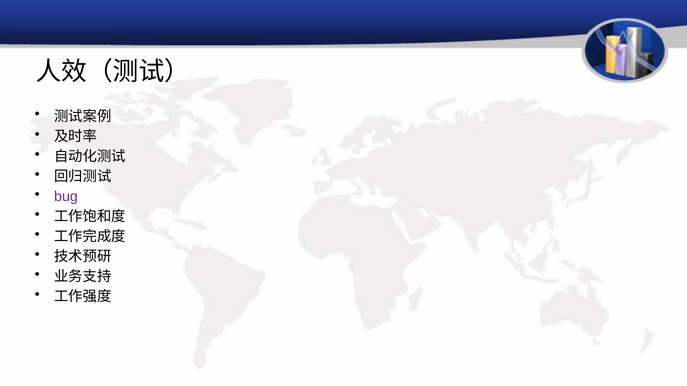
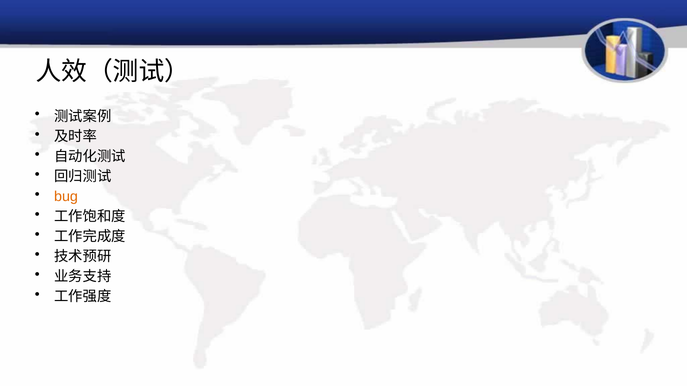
bug colour: purple -> orange
